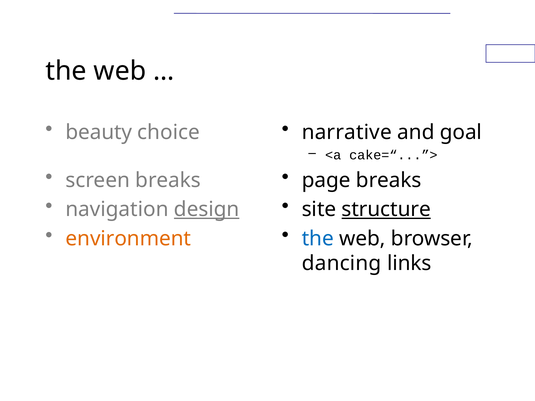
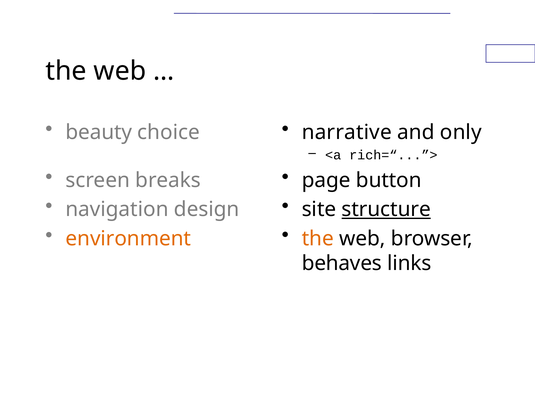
goal: goal -> only
cake=“...”>: cake=“...”> -> rich=“...”>
page breaks: breaks -> button
design underline: present -> none
the at (318, 239) colour: blue -> orange
dancing: dancing -> behaves
